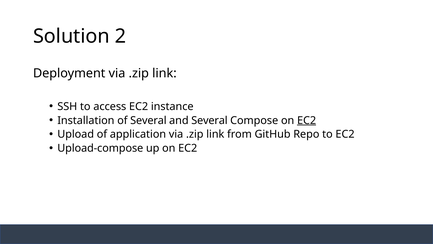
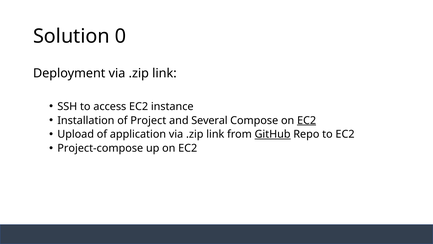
2: 2 -> 0
of Several: Several -> Project
GitHub underline: none -> present
Upload-compose: Upload-compose -> Project-compose
